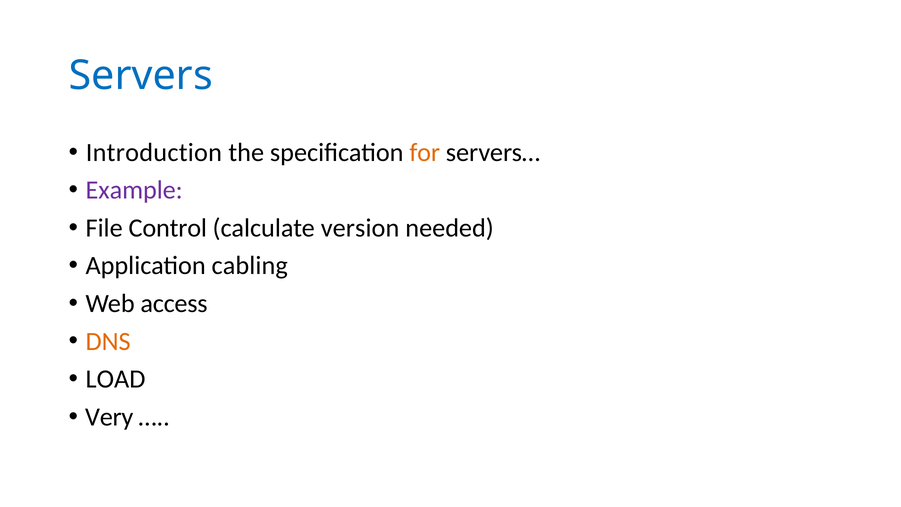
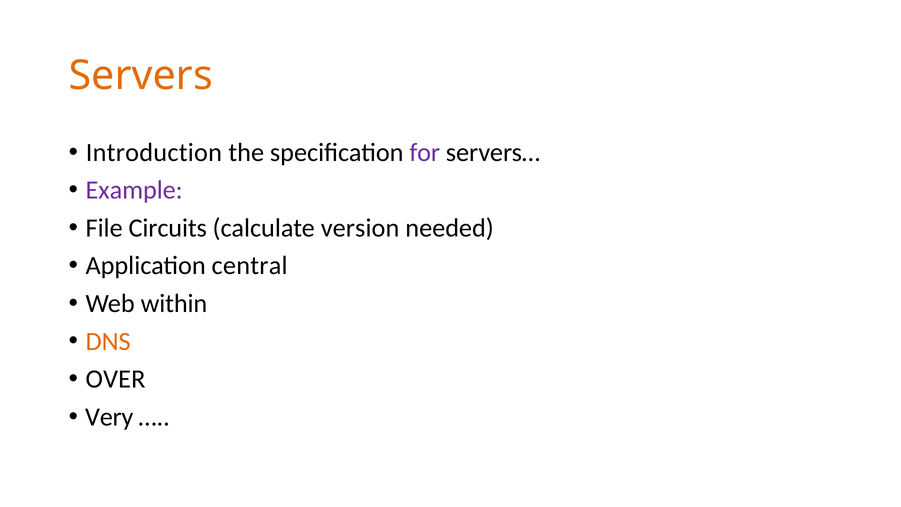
Servers colour: blue -> orange
for colour: orange -> purple
Control: Control -> Circuits
cabling: cabling -> central
access: access -> within
LOAD: LOAD -> OVER
